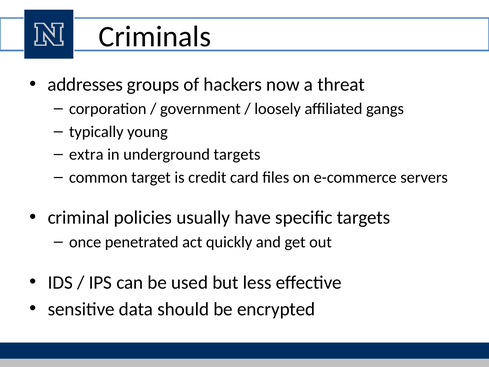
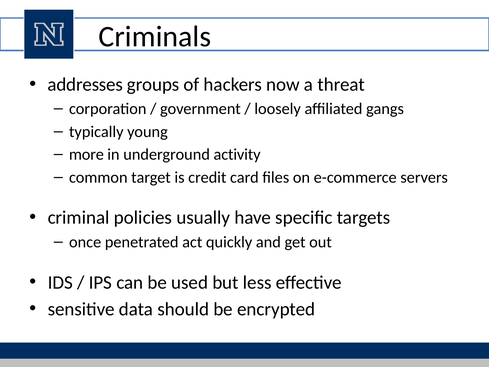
extra: extra -> more
underground targets: targets -> activity
